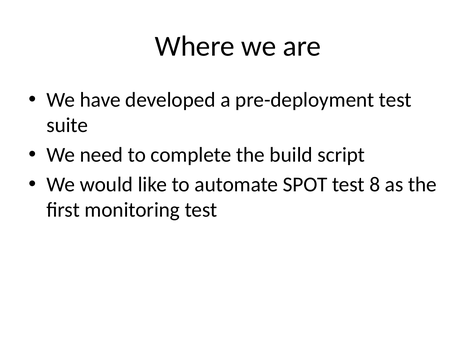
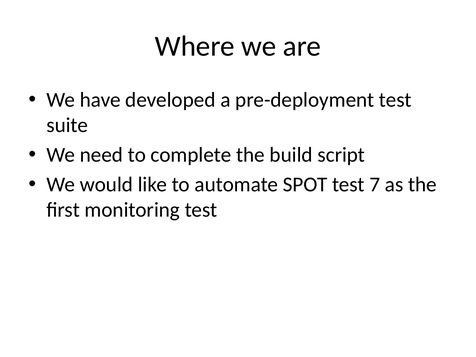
8: 8 -> 7
